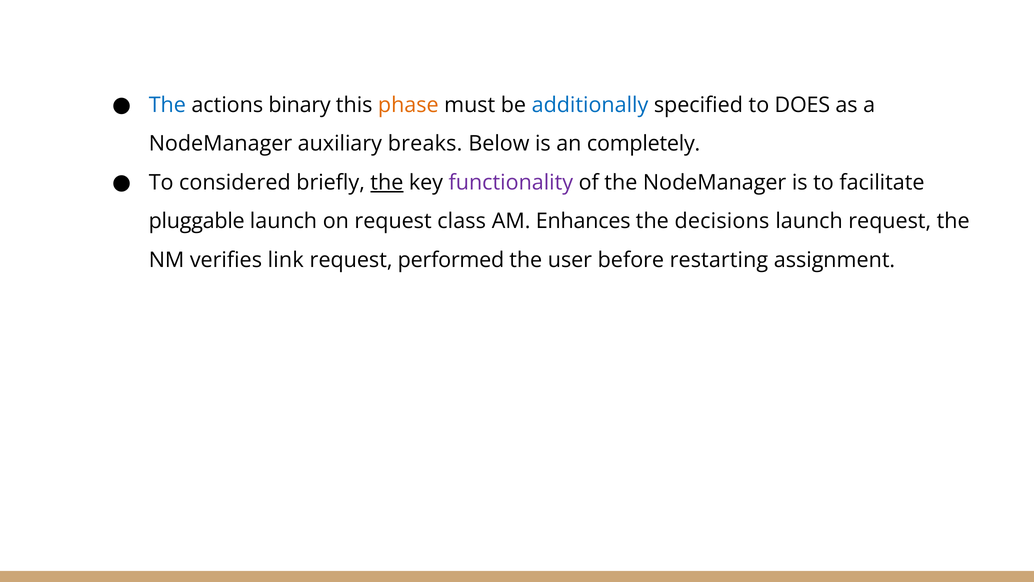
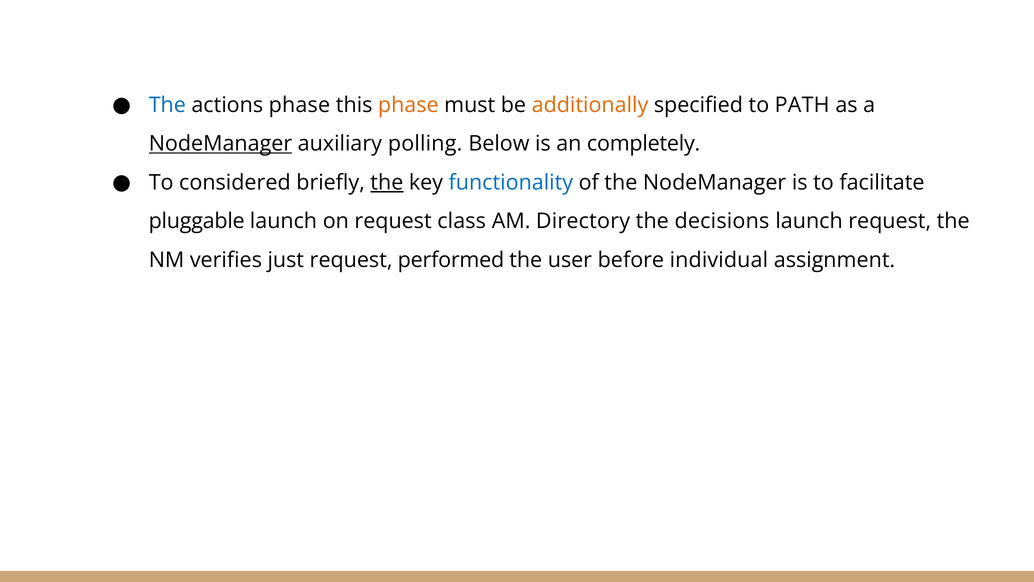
actions binary: binary -> phase
additionally colour: blue -> orange
DOES: DOES -> PATH
NodeManager at (220, 144) underline: none -> present
breaks: breaks -> polling
functionality colour: purple -> blue
Enhances: Enhances -> Directory
link: link -> just
restarting: restarting -> individual
